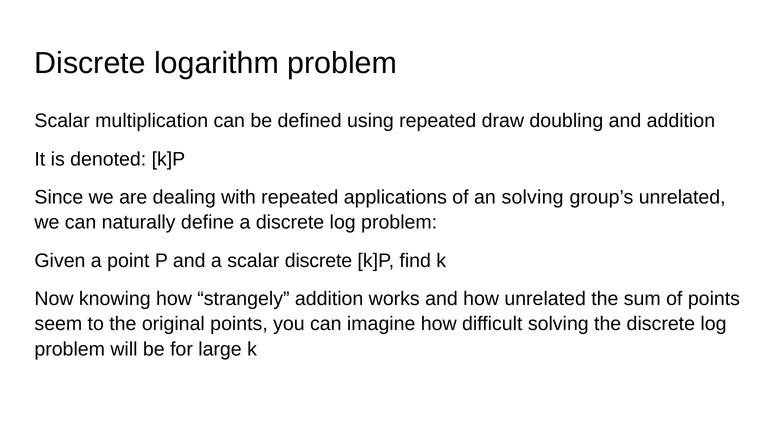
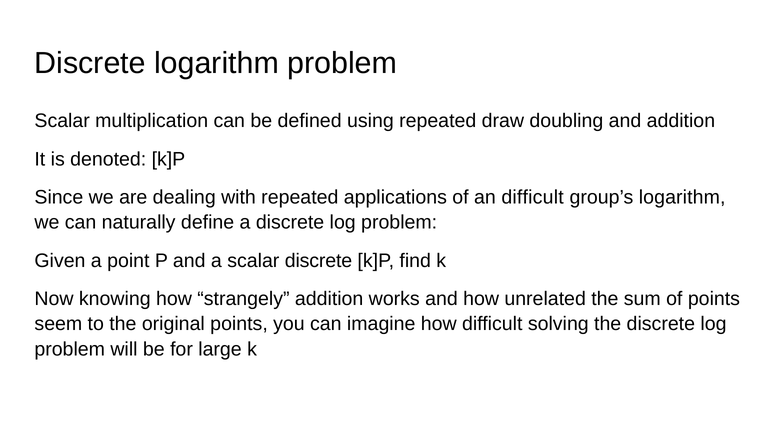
an solving: solving -> difficult
group’s unrelated: unrelated -> logarithm
